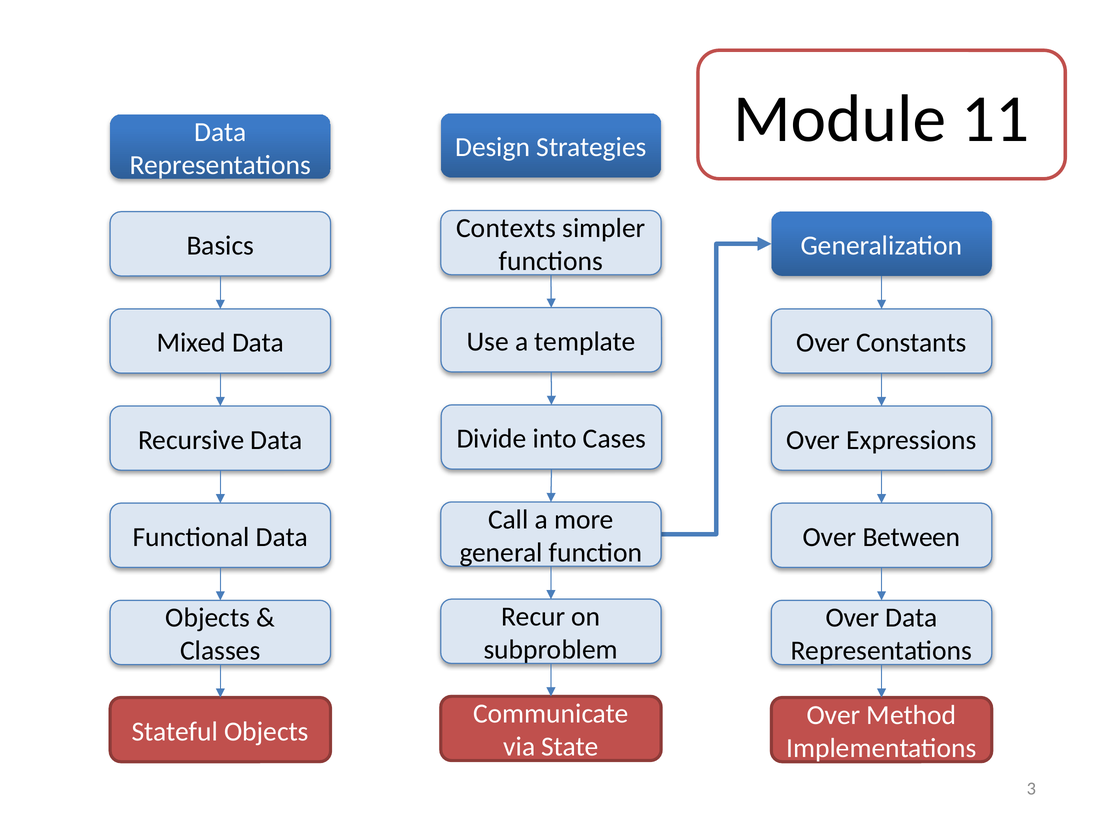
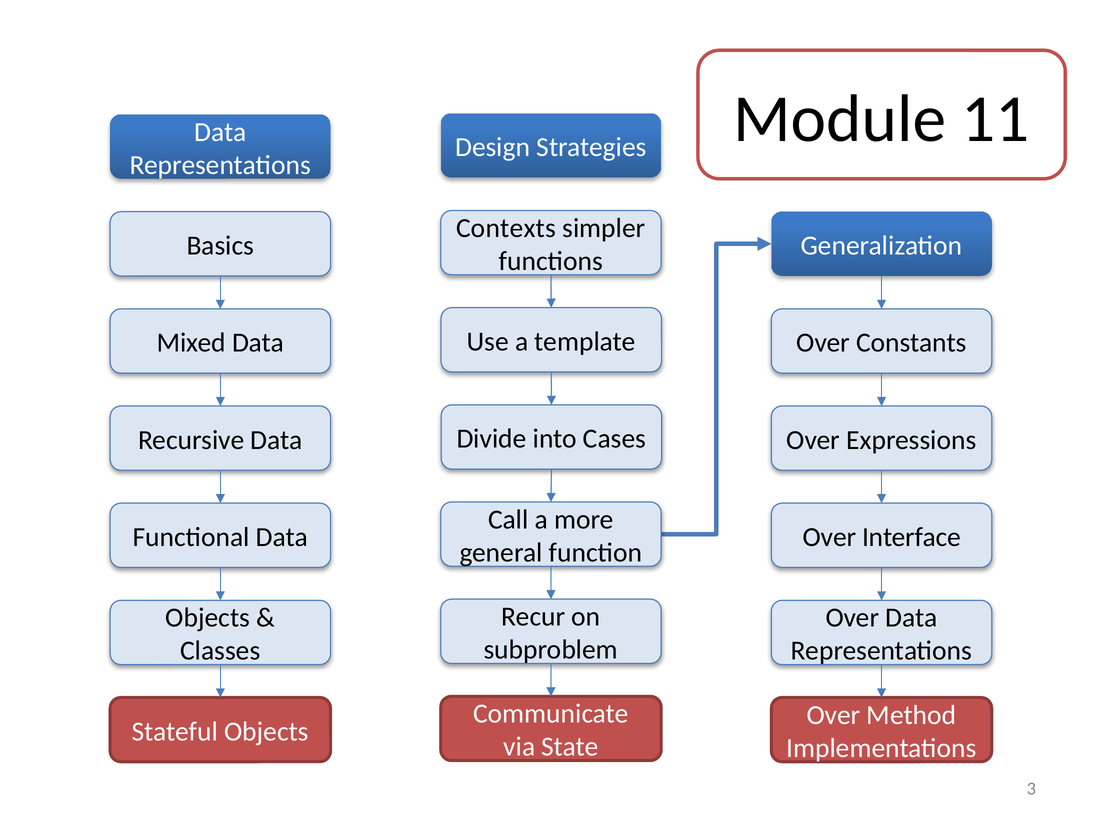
Between: Between -> Interface
